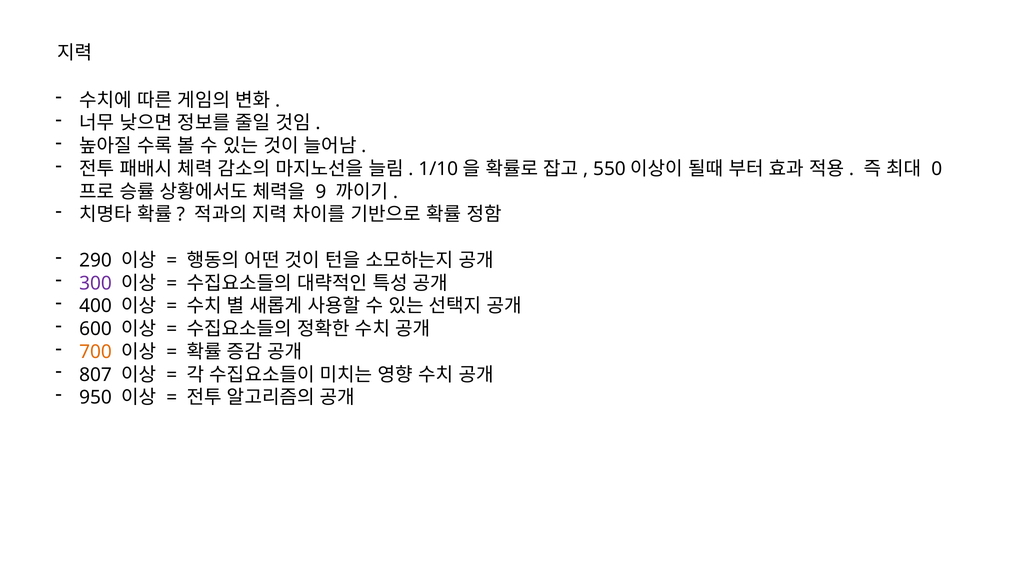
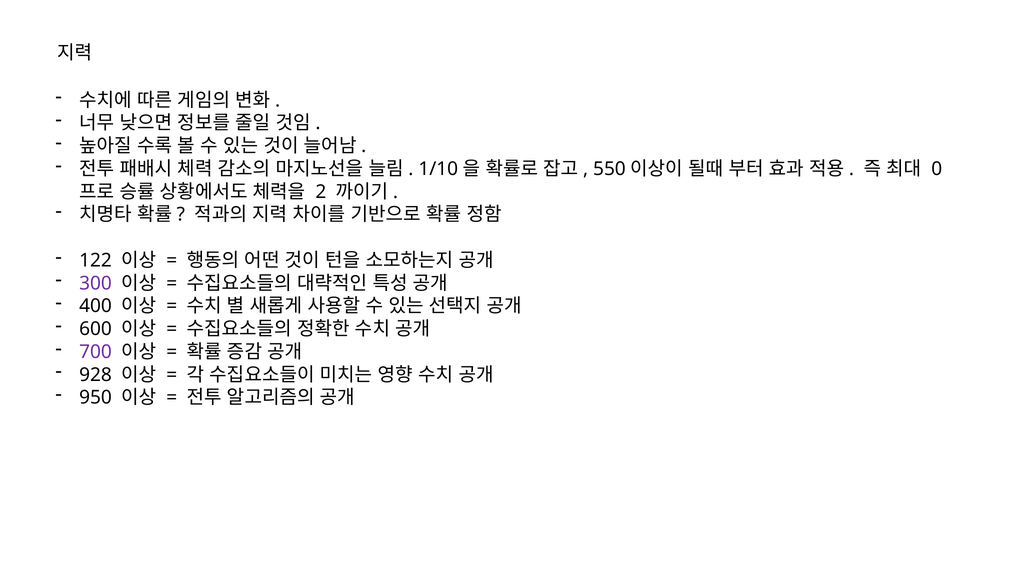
9: 9 -> 2
290: 290 -> 122
700 colour: orange -> purple
807: 807 -> 928
